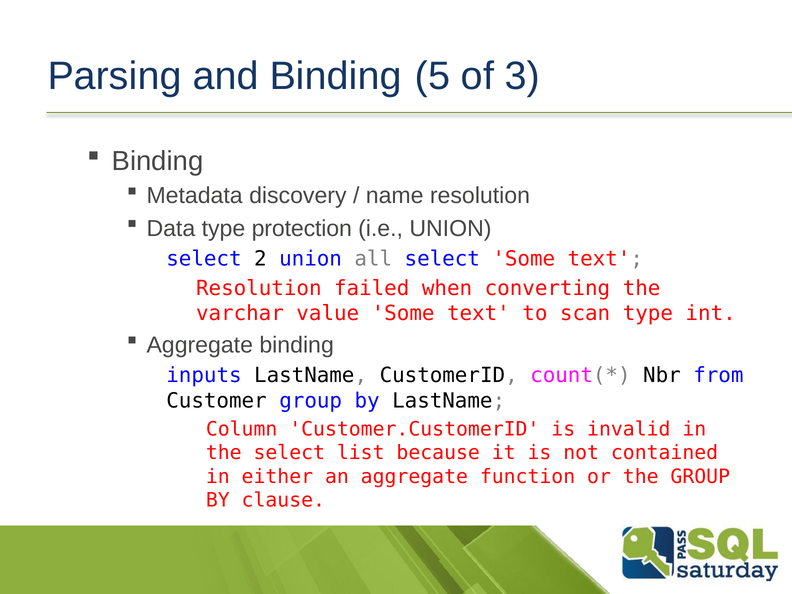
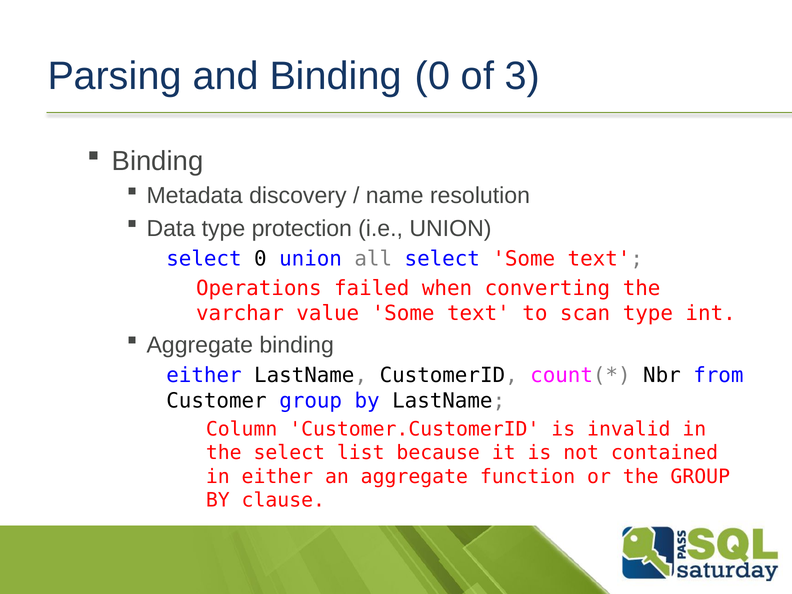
Binding 5: 5 -> 0
select 2: 2 -> 0
Resolution at (259, 289): Resolution -> Operations
inputs at (204, 376): inputs -> either
